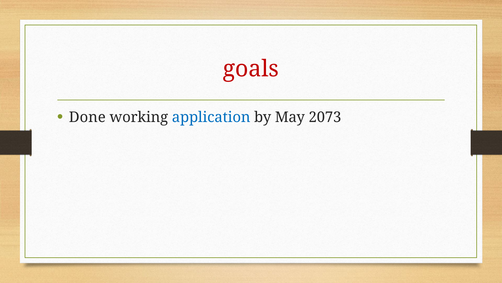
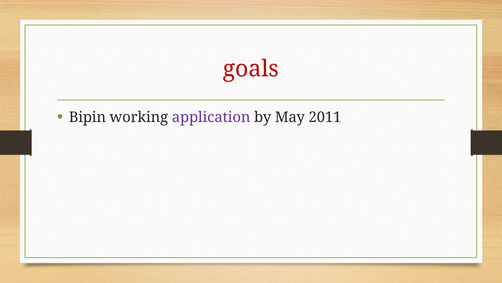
Done: Done -> Bipin
application colour: blue -> purple
2073: 2073 -> 2011
